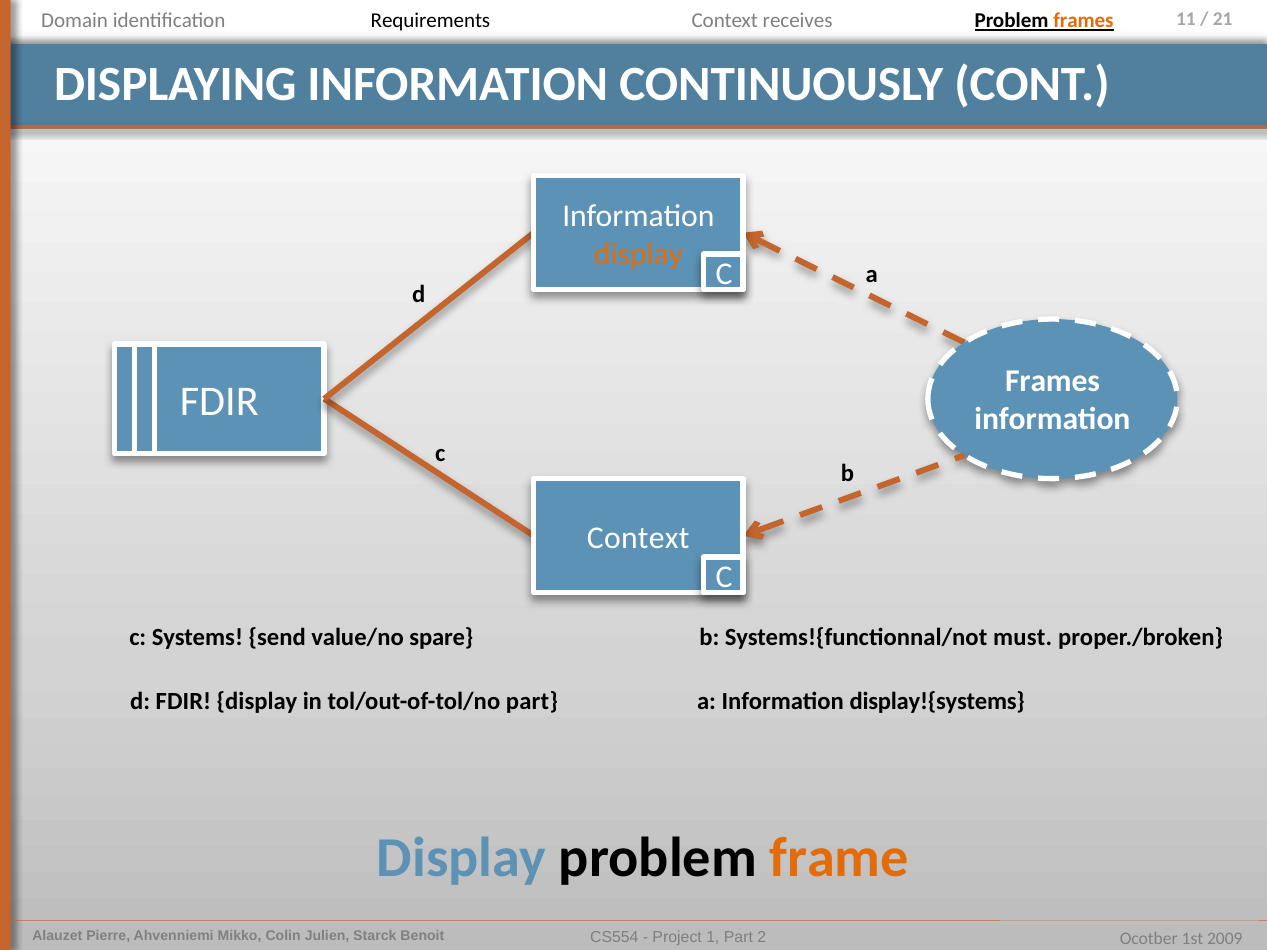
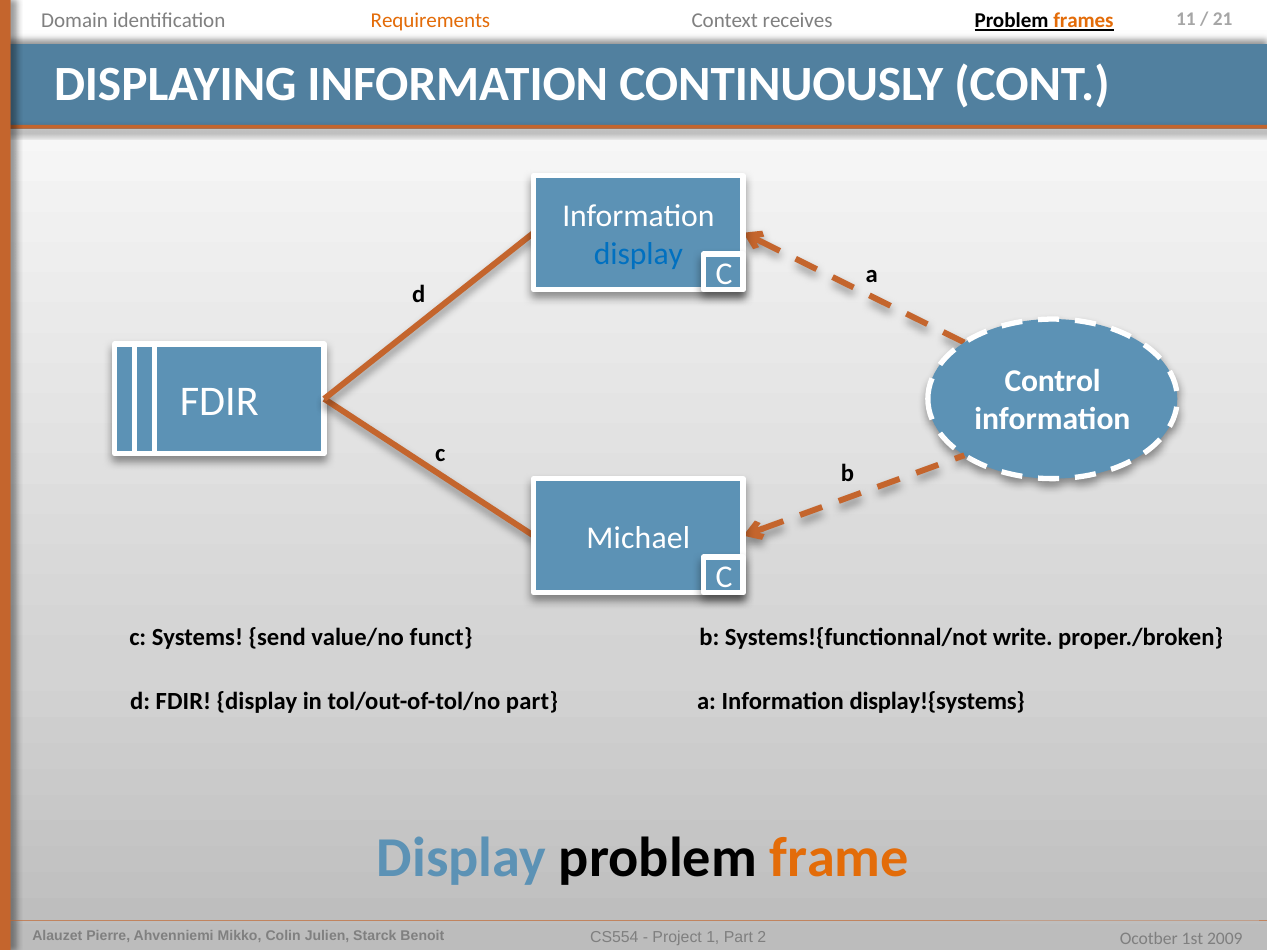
Requirements colour: black -> orange
display at (638, 254) colour: orange -> blue
Frames at (1053, 382): Frames -> Control
Context at (638, 538): Context -> Michael
spare: spare -> funct
must: must -> write
